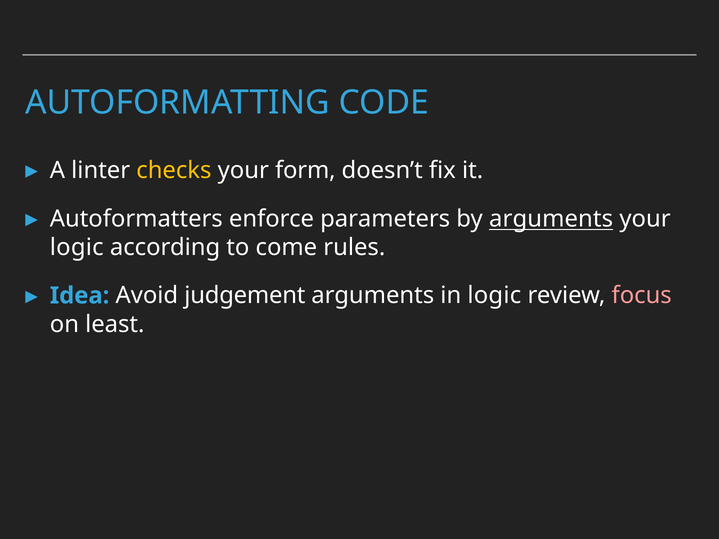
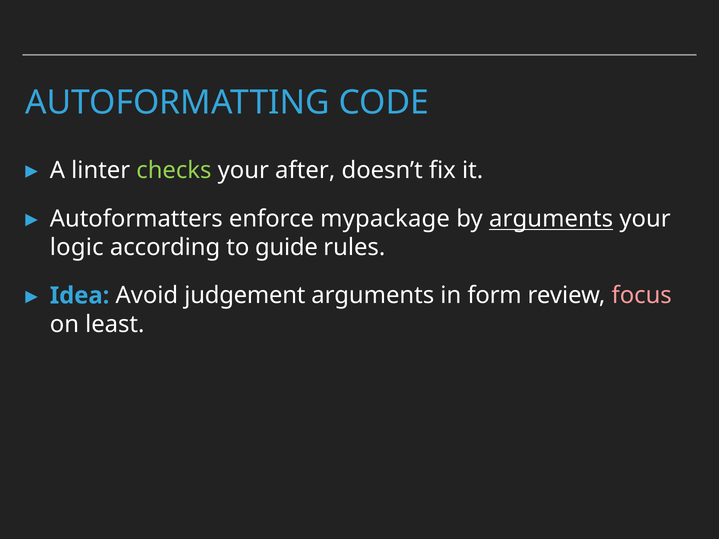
checks colour: yellow -> light green
form: form -> after
parameters: parameters -> mypackage
come: come -> guide
in logic: logic -> form
